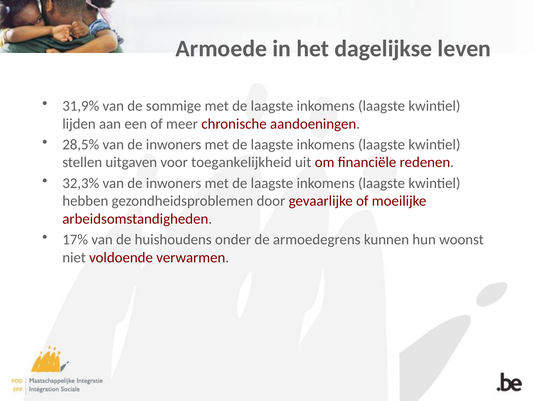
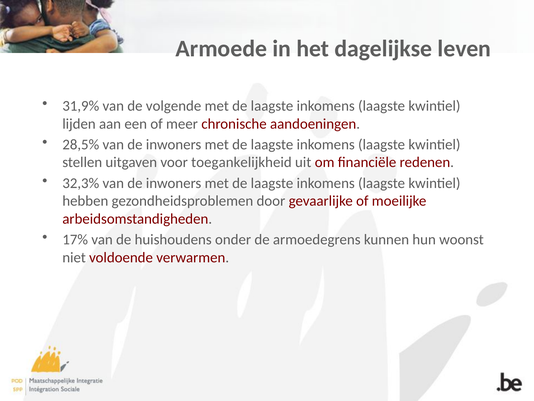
sommige: sommige -> volgende
